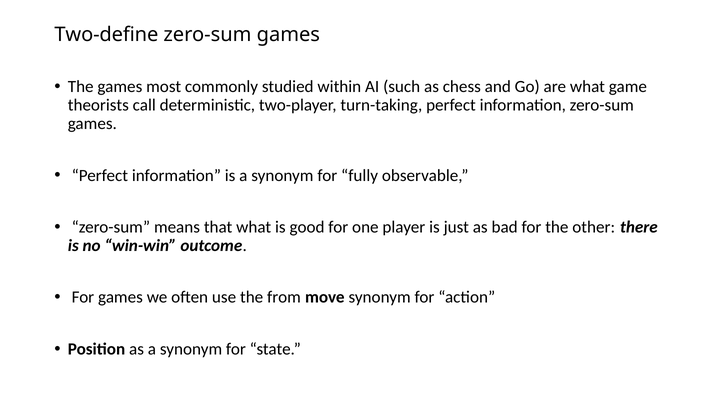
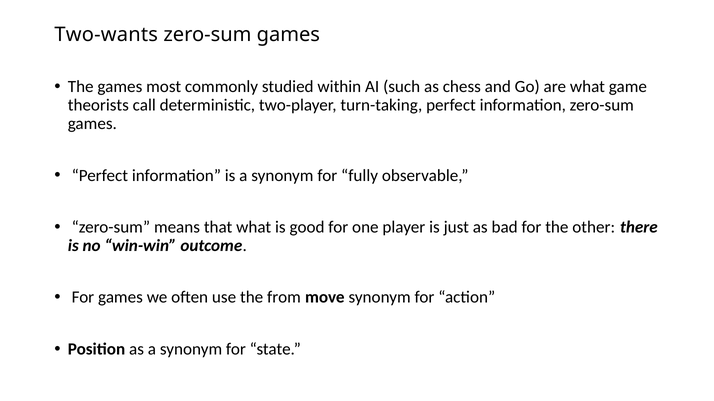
Two-define: Two-define -> Two-wants
